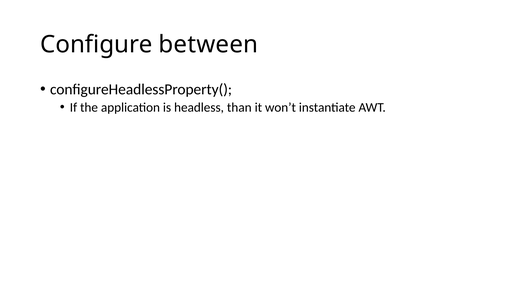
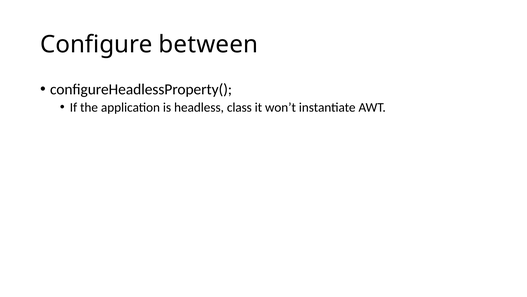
than: than -> class
